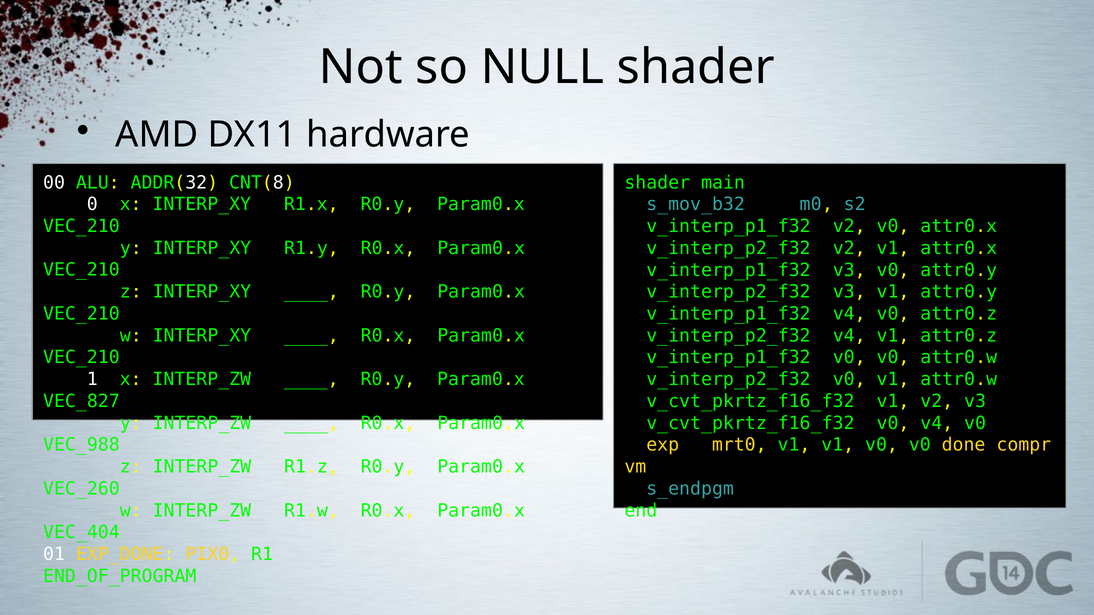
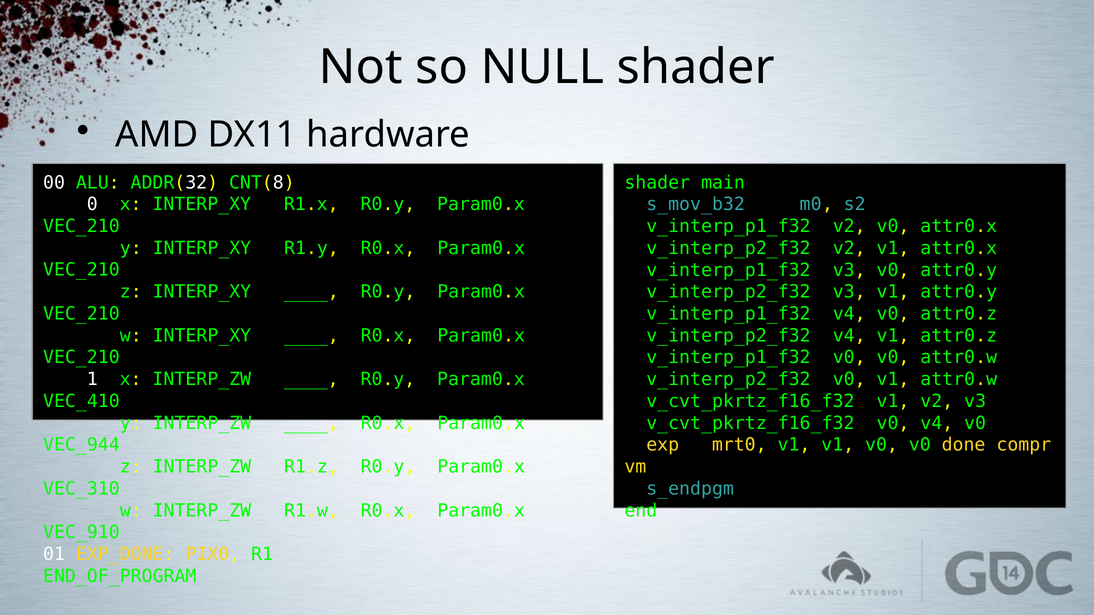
VEC_827: VEC_827 -> VEC_410
VEC_988: VEC_988 -> VEC_944
VEC_260: VEC_260 -> VEC_310
VEC_404: VEC_404 -> VEC_910
